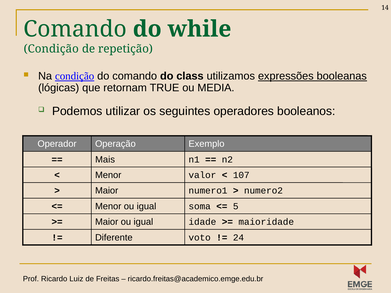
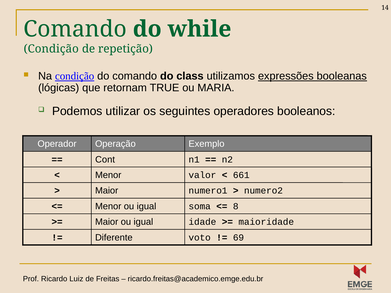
MEDIA: MEDIA -> MARIA
Mais: Mais -> Cont
107: 107 -> 661
5: 5 -> 8
24: 24 -> 69
